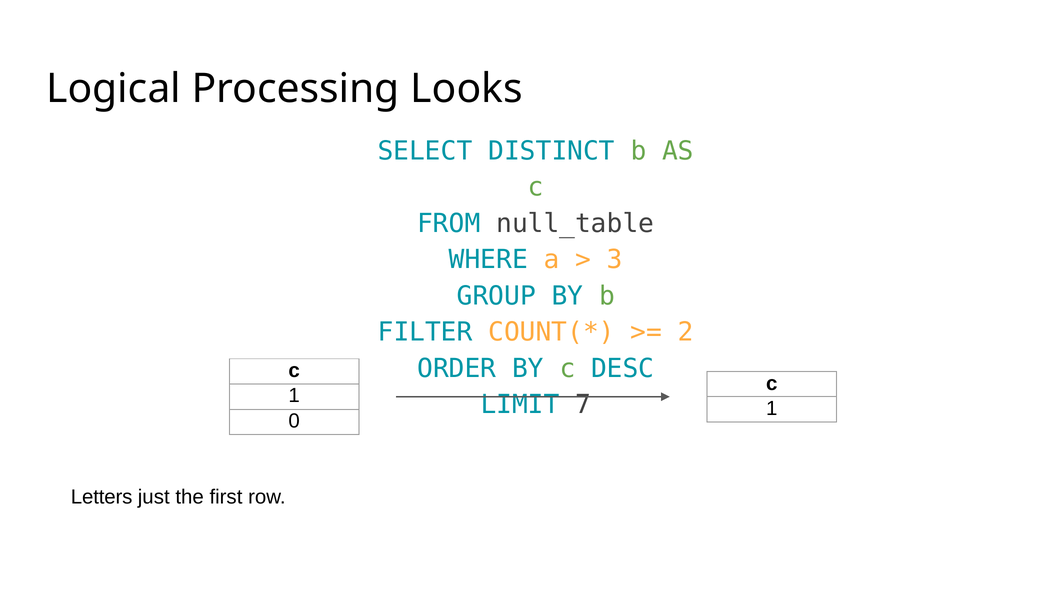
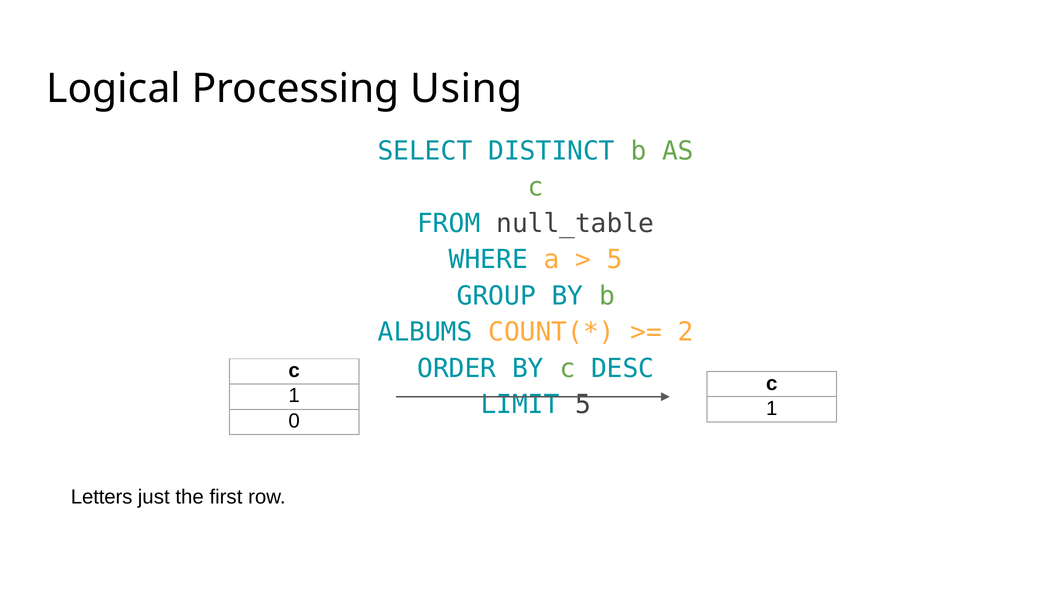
Looks: Looks -> Using
3 at (615, 260): 3 -> 5
FILTER: FILTER -> ALBUMS
LIMIT 7: 7 -> 5
